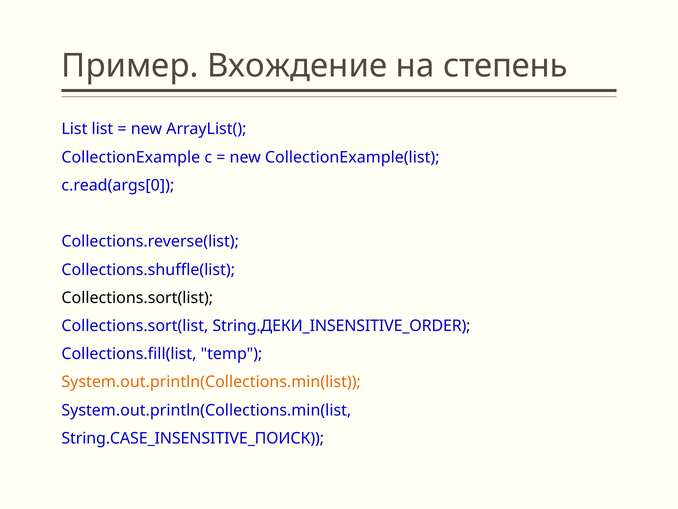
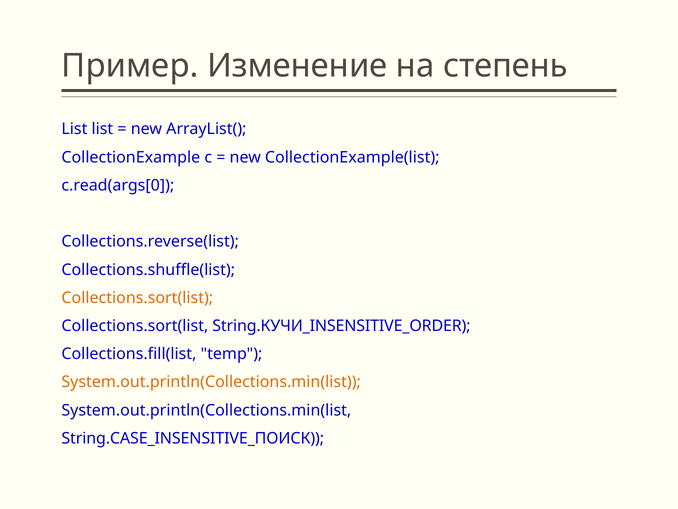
Вхождение: Вхождение -> Изменение
Collections.sort(list at (137, 298) colour: black -> orange
String.ДЕКИ_INSENSITIVE_ORDER: String.ДЕКИ_INSENSITIVE_ORDER -> String.КУЧИ_INSENSITIVE_ORDER
